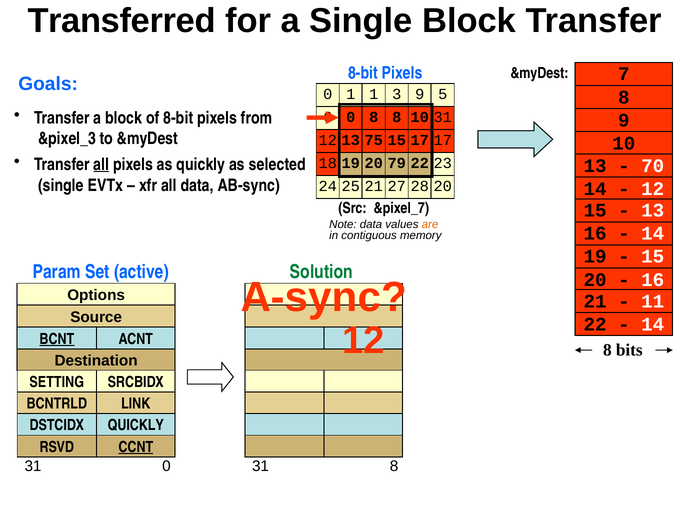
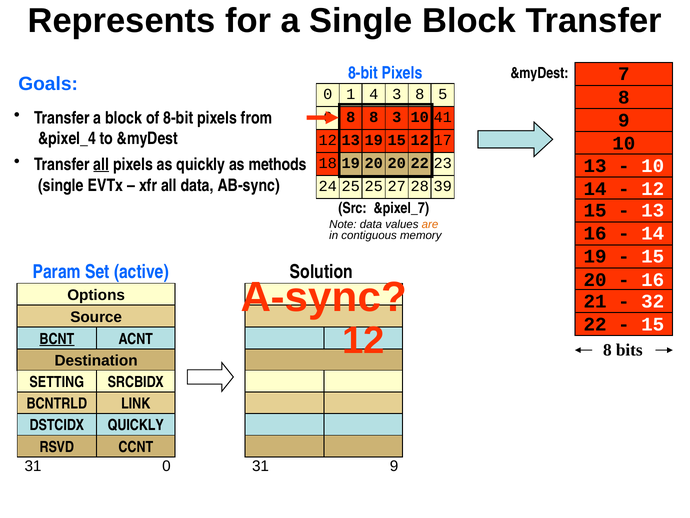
Transferred: Transferred -> Represents
1 1: 1 -> 4
3 9: 9 -> 8
0 at (351, 117): 0 -> 8
8 8: 8 -> 3
10 31: 31 -> 41
&pixel_3: &pixel_3 -> &pixel_4
13 75: 75 -> 19
15 17: 17 -> 12
selected: selected -> methods
20 79: 79 -> 20
70 at (653, 166): 70 -> 10
25 21: 21 -> 25
28 20: 20 -> 39
Solution colour: green -> black
11 at (653, 301): 11 -> 32
14 at (653, 324): 14 -> 15
CCNT underline: present -> none
31 8: 8 -> 9
